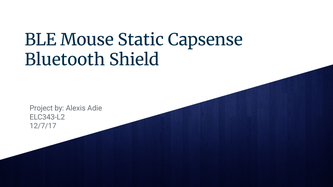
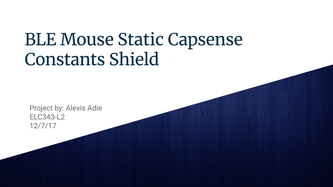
Bluetooth: Bluetooth -> Constants
